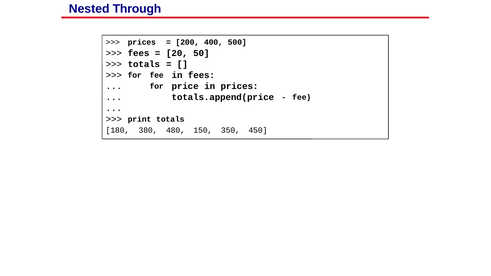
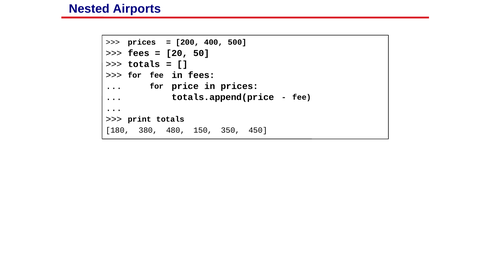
Through: Through -> Airports
